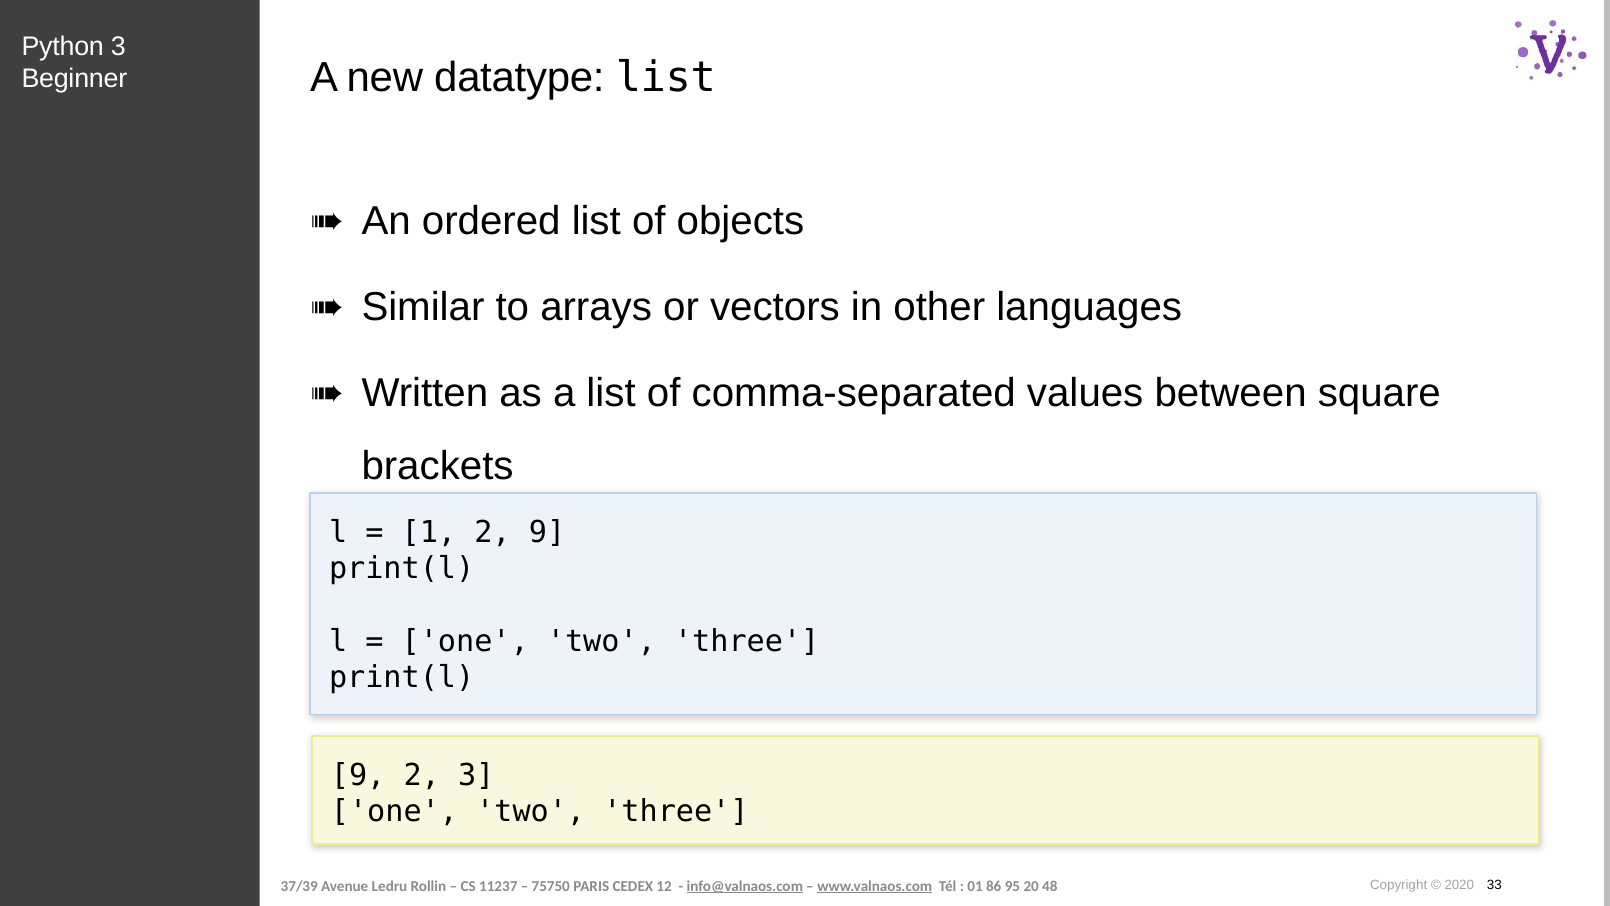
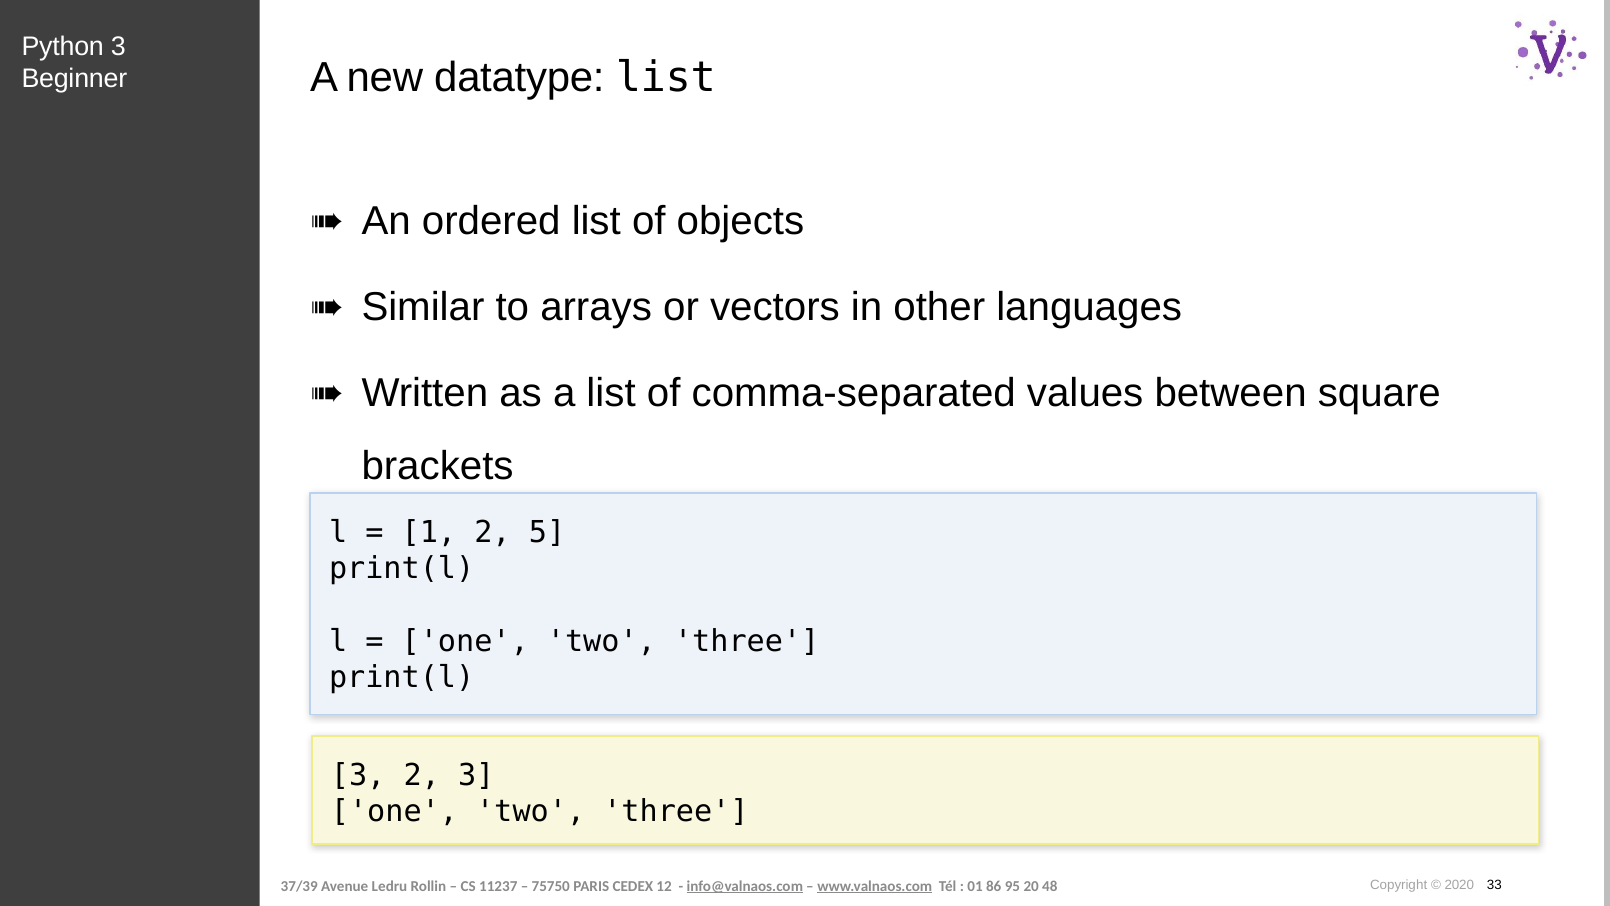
2 9: 9 -> 5
9 at (358, 775): 9 -> 3
